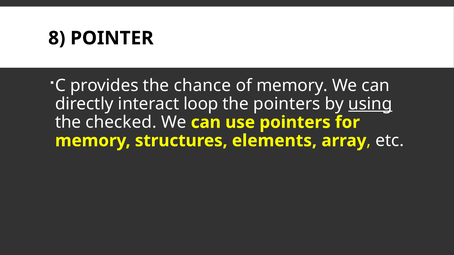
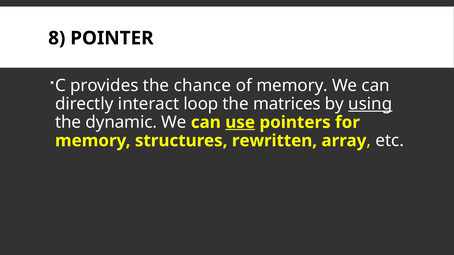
the pointers: pointers -> matrices
checked: checked -> dynamic
use underline: none -> present
elements: elements -> rewritten
